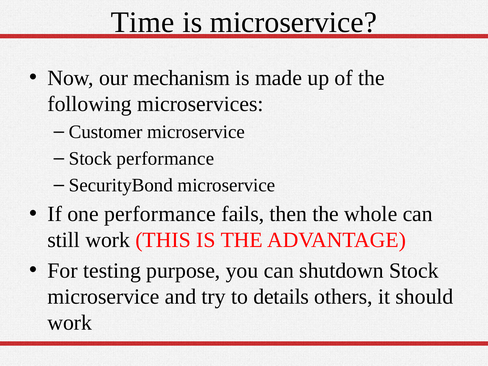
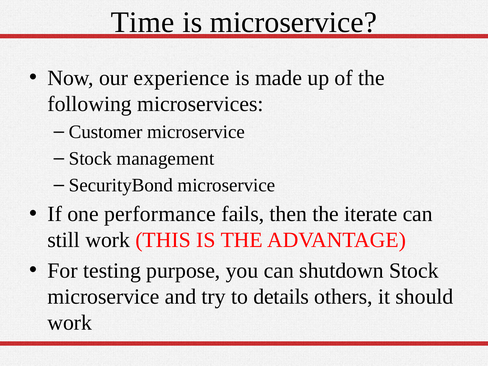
mechanism: mechanism -> experience
Stock performance: performance -> management
whole: whole -> iterate
